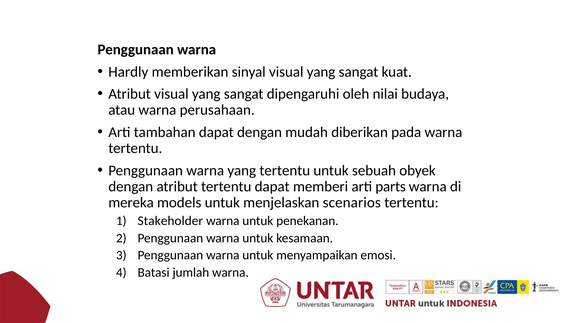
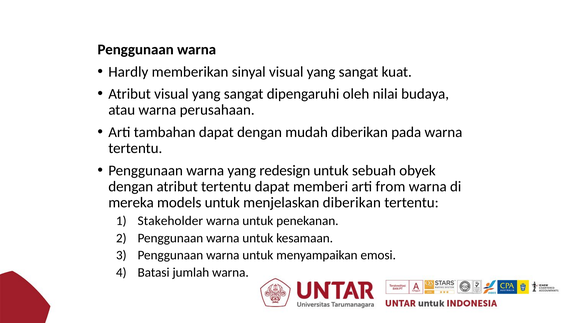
yang tertentu: tertentu -> redesign
parts: parts -> from
menjelaskan scenarios: scenarios -> diberikan
